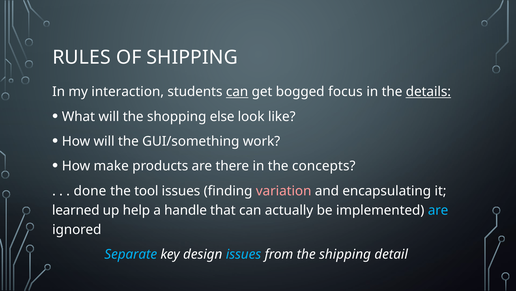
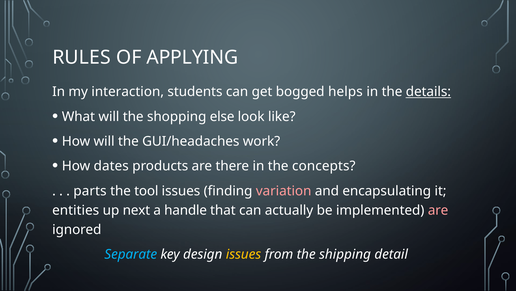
OF SHIPPING: SHIPPING -> APPLYING
can at (237, 92) underline: present -> none
focus: focus -> helps
GUI/something: GUI/something -> GUI/headaches
make: make -> dates
done: done -> parts
learned: learned -> entities
help: help -> next
are at (438, 210) colour: light blue -> pink
issues at (244, 254) colour: light blue -> yellow
